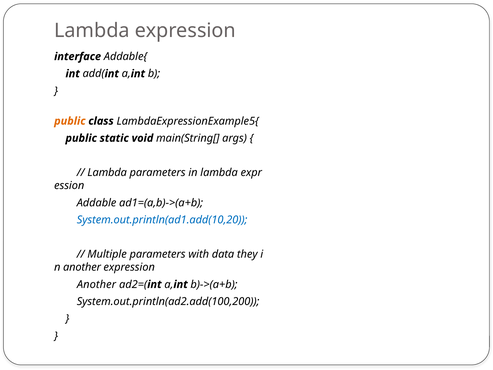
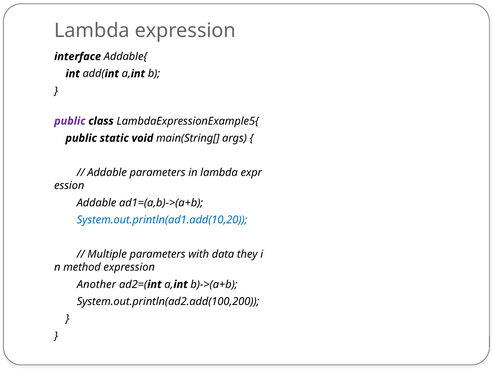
public at (70, 121) colour: orange -> purple
Lambda at (107, 172): Lambda -> Addable
another at (82, 267): another -> method
